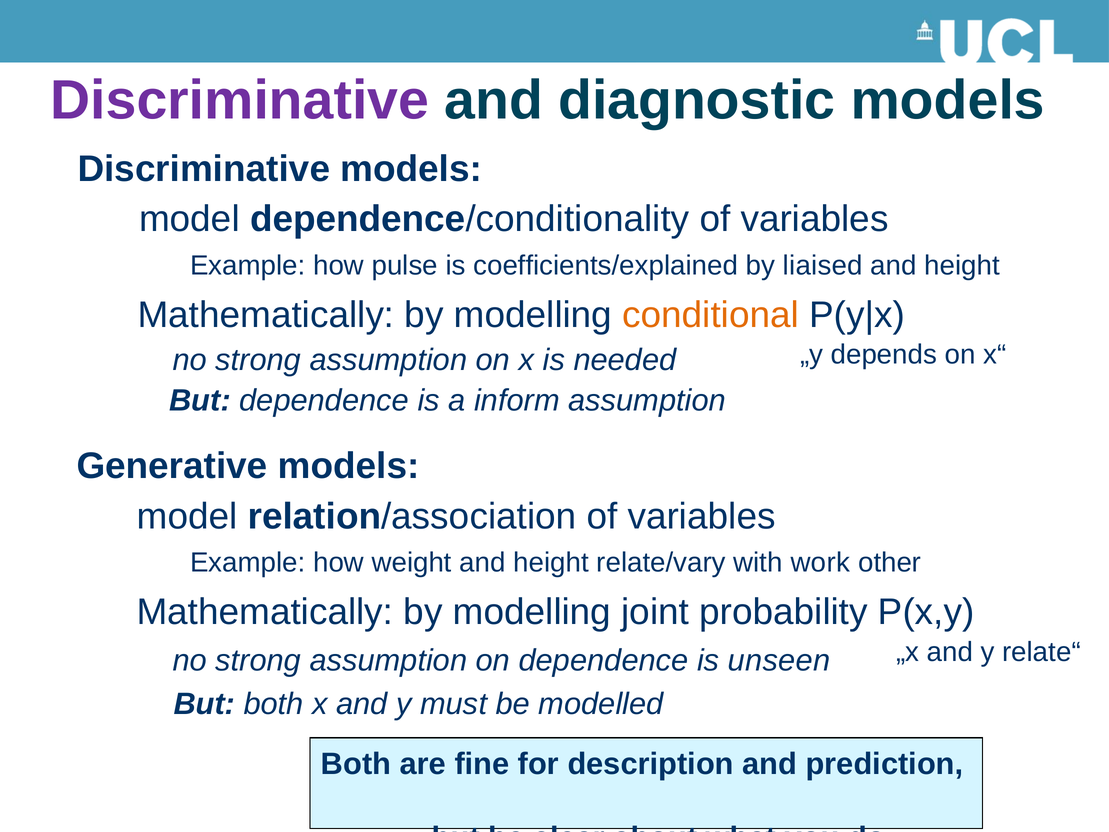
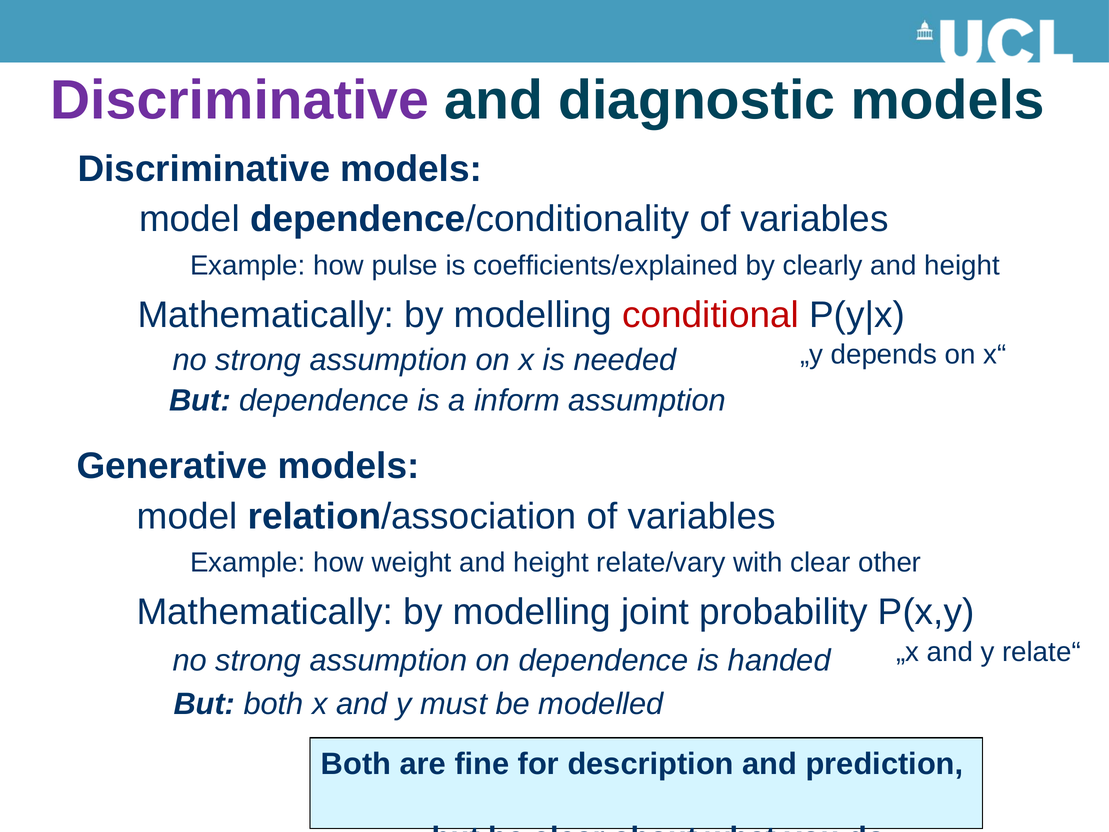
liaised: liaised -> clearly
conditional colour: orange -> red
with work: work -> clear
unseen: unseen -> handed
